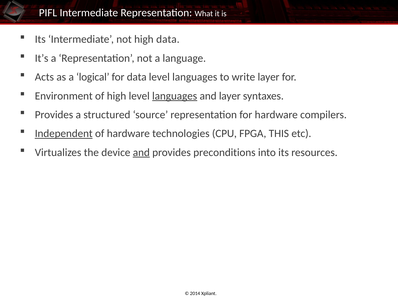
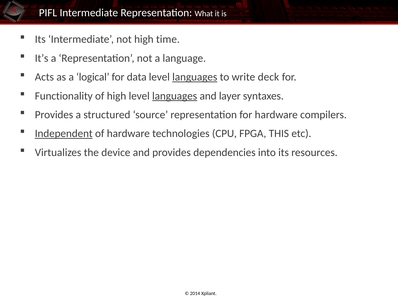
high data: data -> time
languages at (195, 77) underline: none -> present
write layer: layer -> deck
Environment: Environment -> Functionality
and at (141, 152) underline: present -> none
preconditions: preconditions -> dependencies
